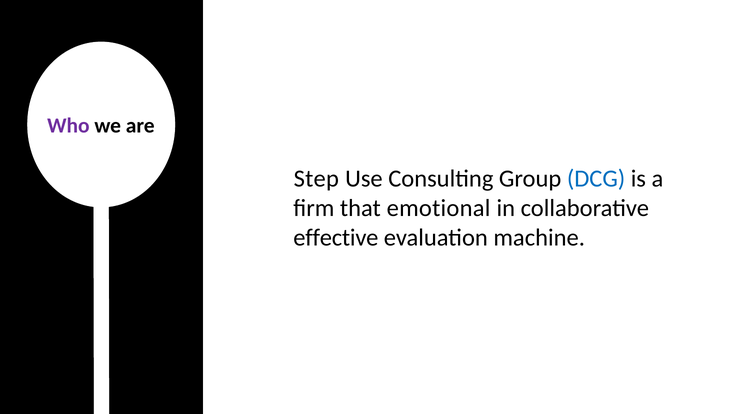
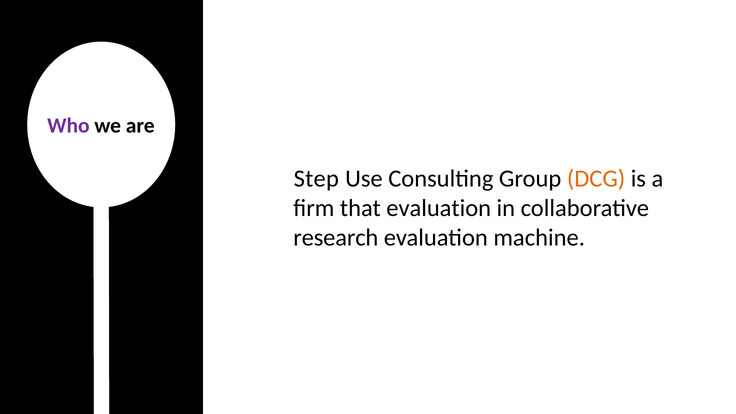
DCG colour: blue -> orange
that emotional: emotional -> evaluation
effective: effective -> research
